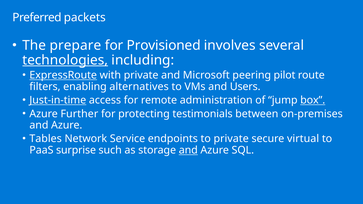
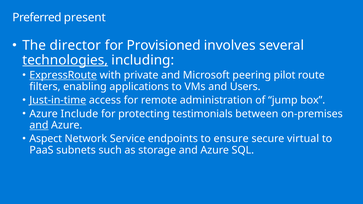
packets: packets -> present
prepare: prepare -> director
alternatives: alternatives -> applications
box underline: present -> none
Further: Further -> Include
and at (39, 125) underline: none -> present
Tables: Tables -> Aspect
to private: private -> ensure
surprise: surprise -> subnets
and at (188, 150) underline: present -> none
